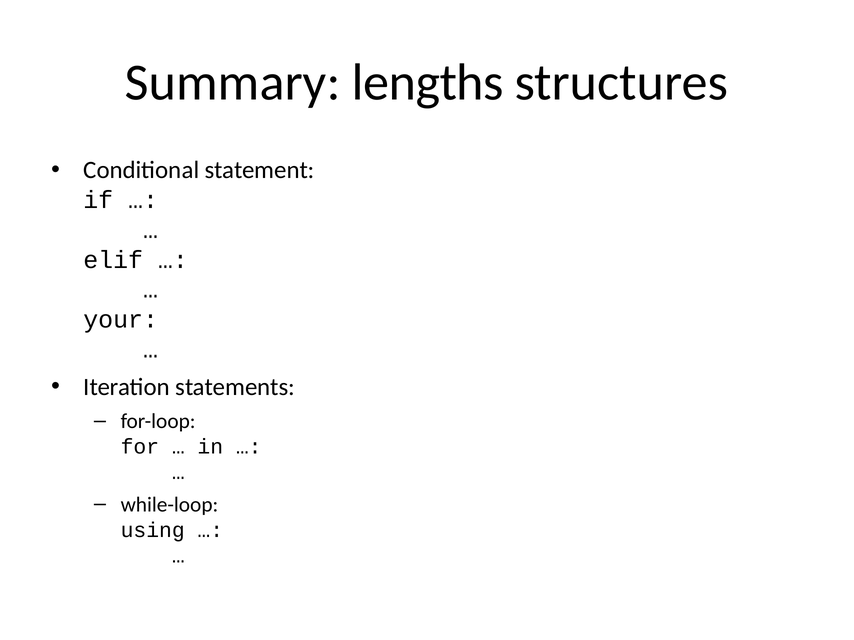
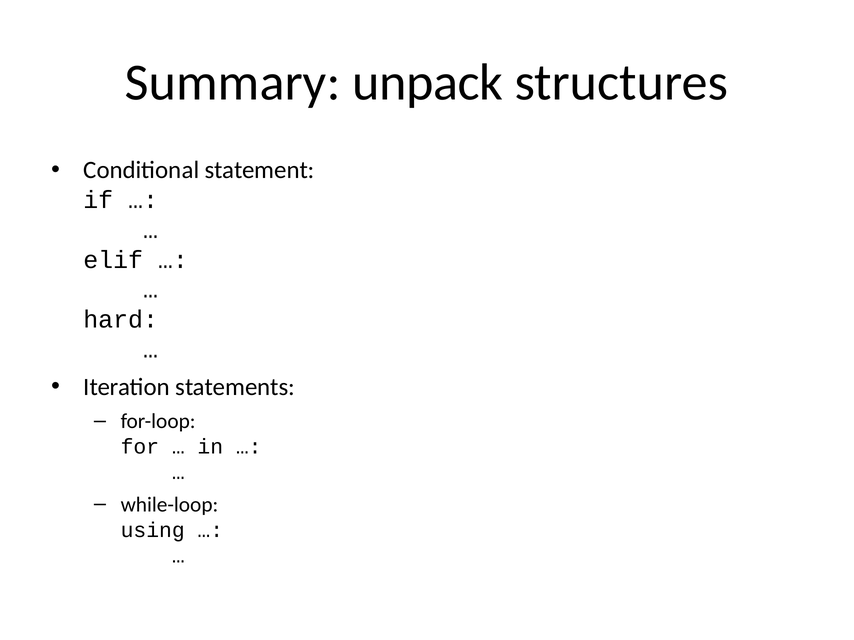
lengths: lengths -> unpack
your: your -> hard
